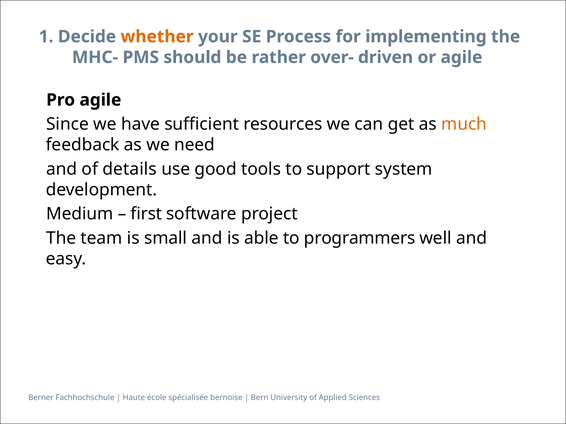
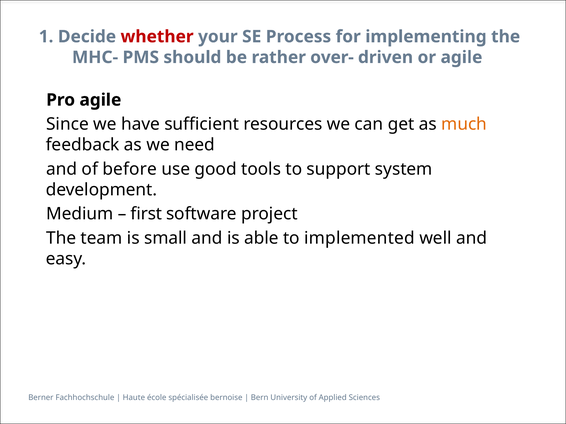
whether colour: orange -> red
details: details -> before
programmers: programmers -> implemented
